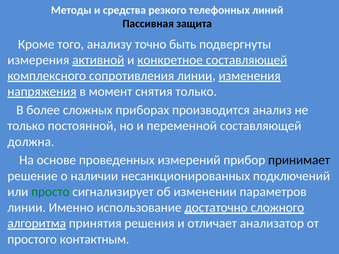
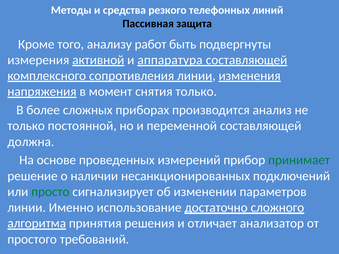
точно: точно -> работ
конкретное: конкретное -> аппаратура
принимает colour: black -> green
контактным: контактным -> требований
